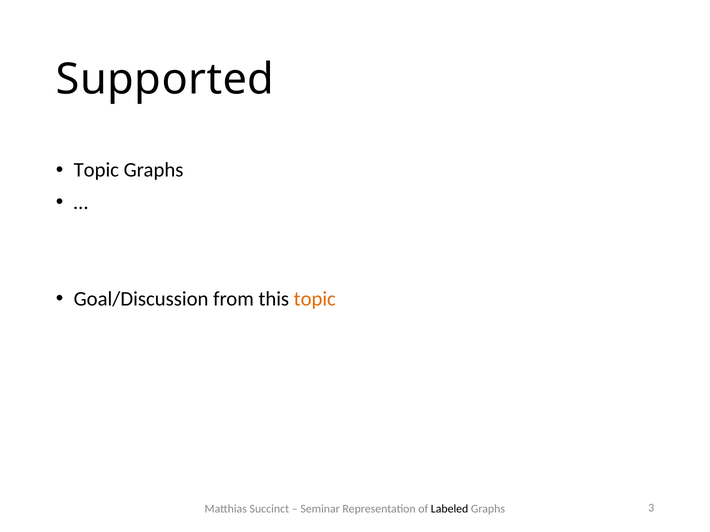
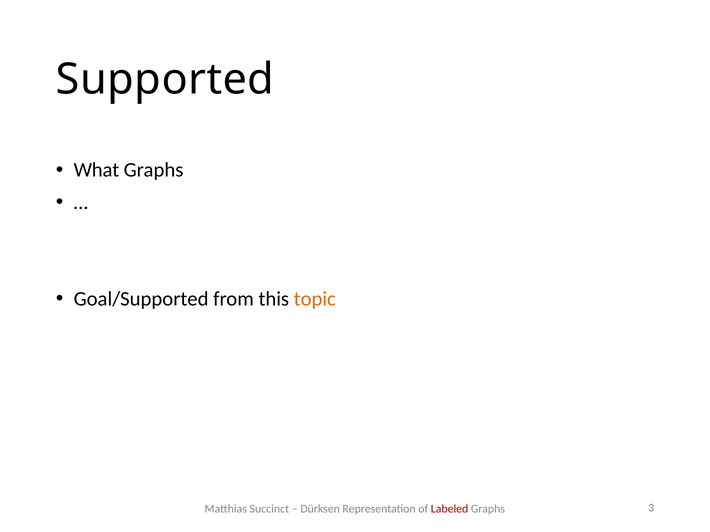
Topic at (96, 170): Topic -> What
Goal/Discussion: Goal/Discussion -> Goal/Supported
Seminar: Seminar -> Dürksen
Labeled colour: black -> red
